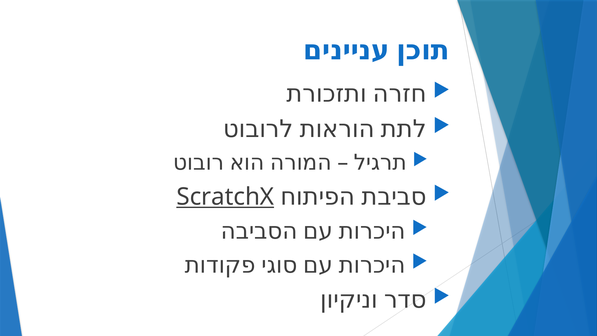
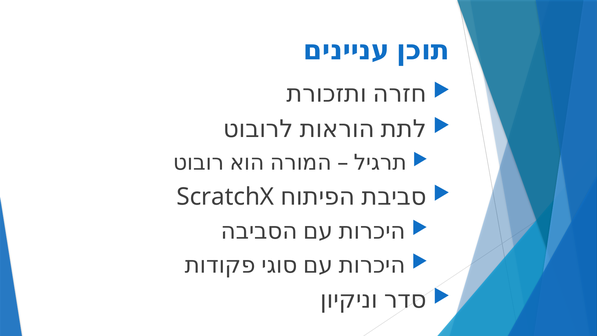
ScratchX underline: present -> none
